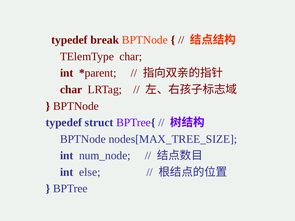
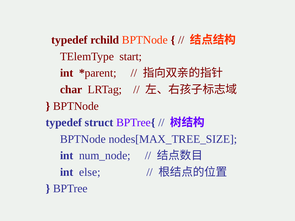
break: break -> rchild
TElemType char: char -> start
